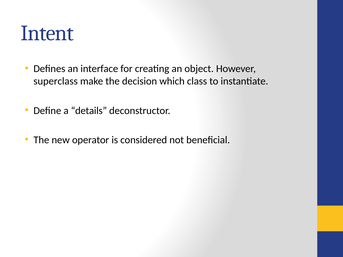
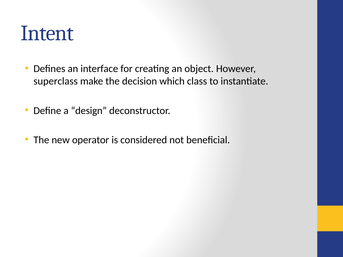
details: details -> design
